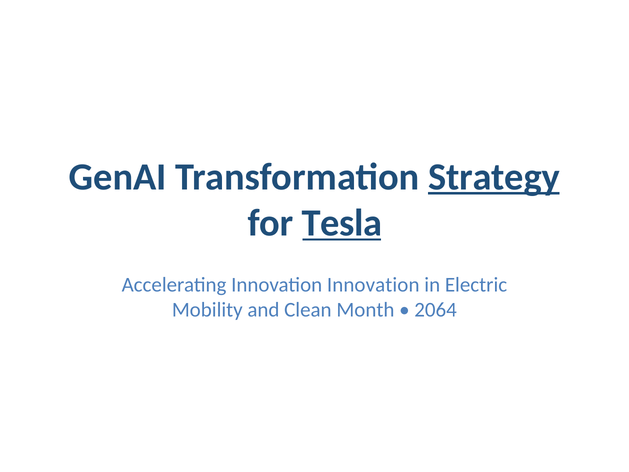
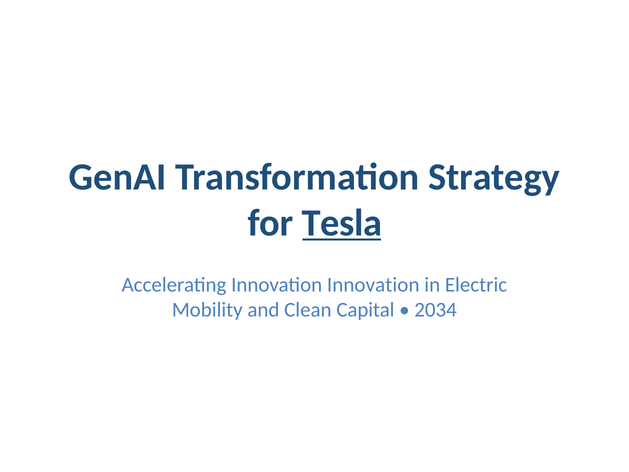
Strategy underline: present -> none
Month: Month -> Capital
2064: 2064 -> 2034
